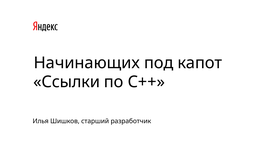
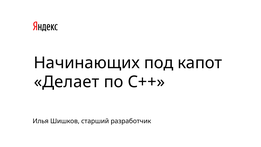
Ссылки: Ссылки -> Делает
